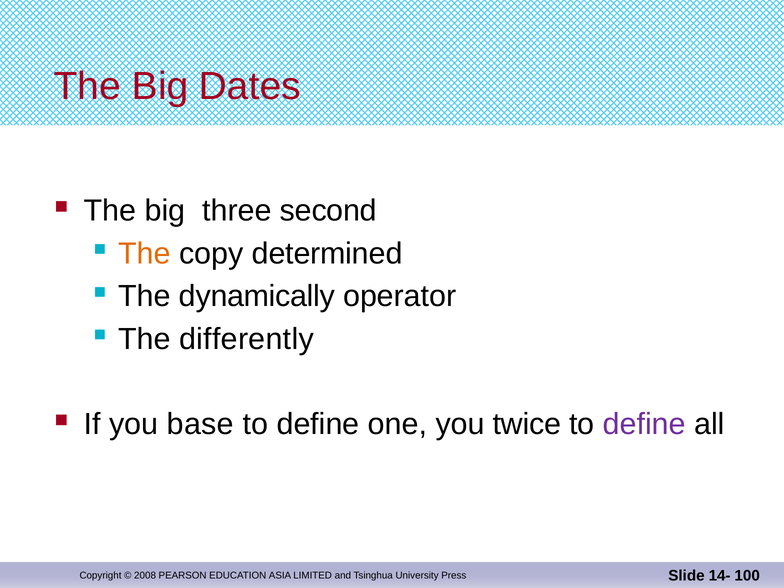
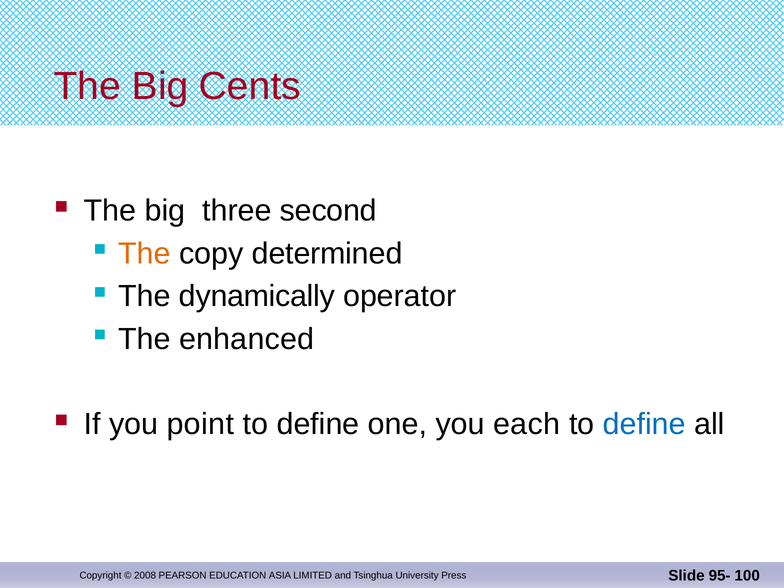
Dates: Dates -> Cents
differently: differently -> enhanced
base: base -> point
twice: twice -> each
define at (644, 424) colour: purple -> blue
14-: 14- -> 95-
